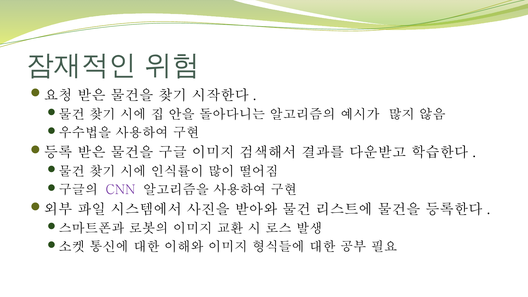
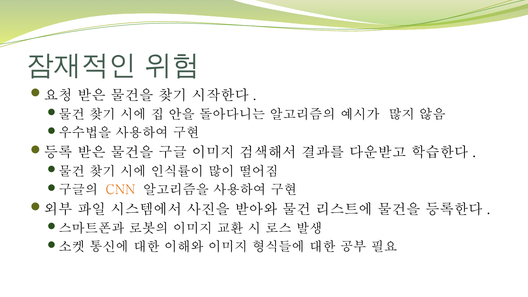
CNN colour: purple -> orange
